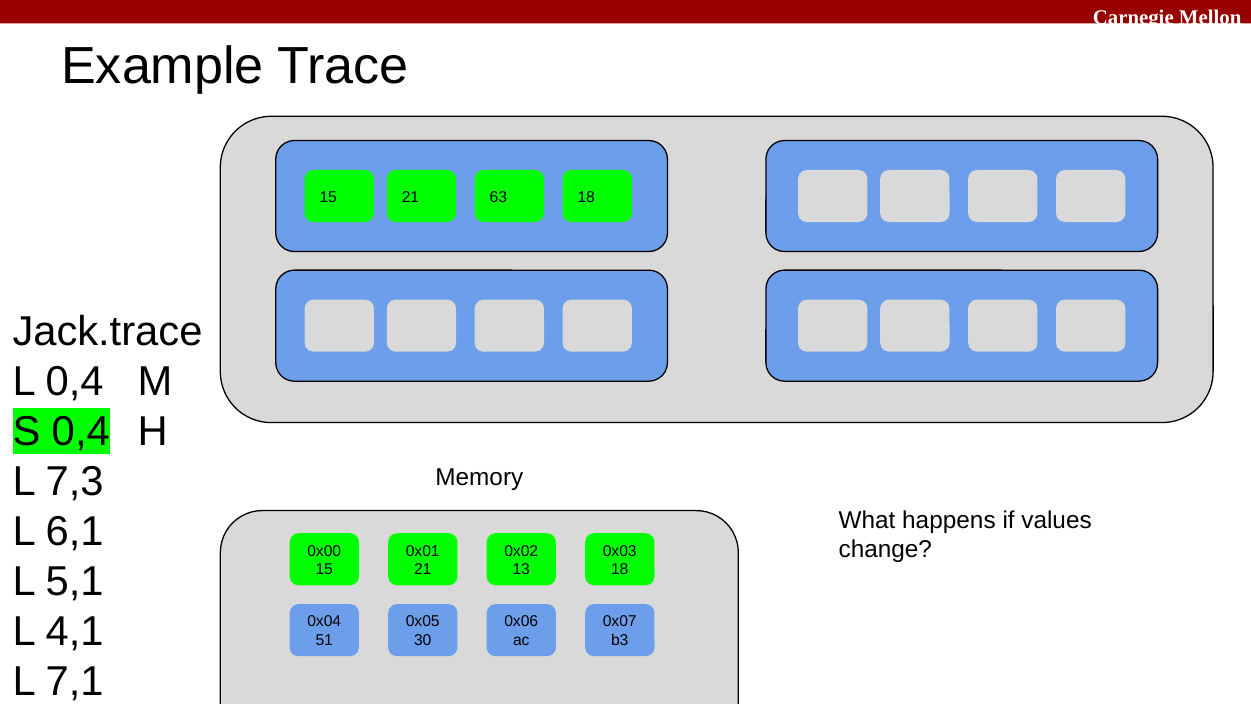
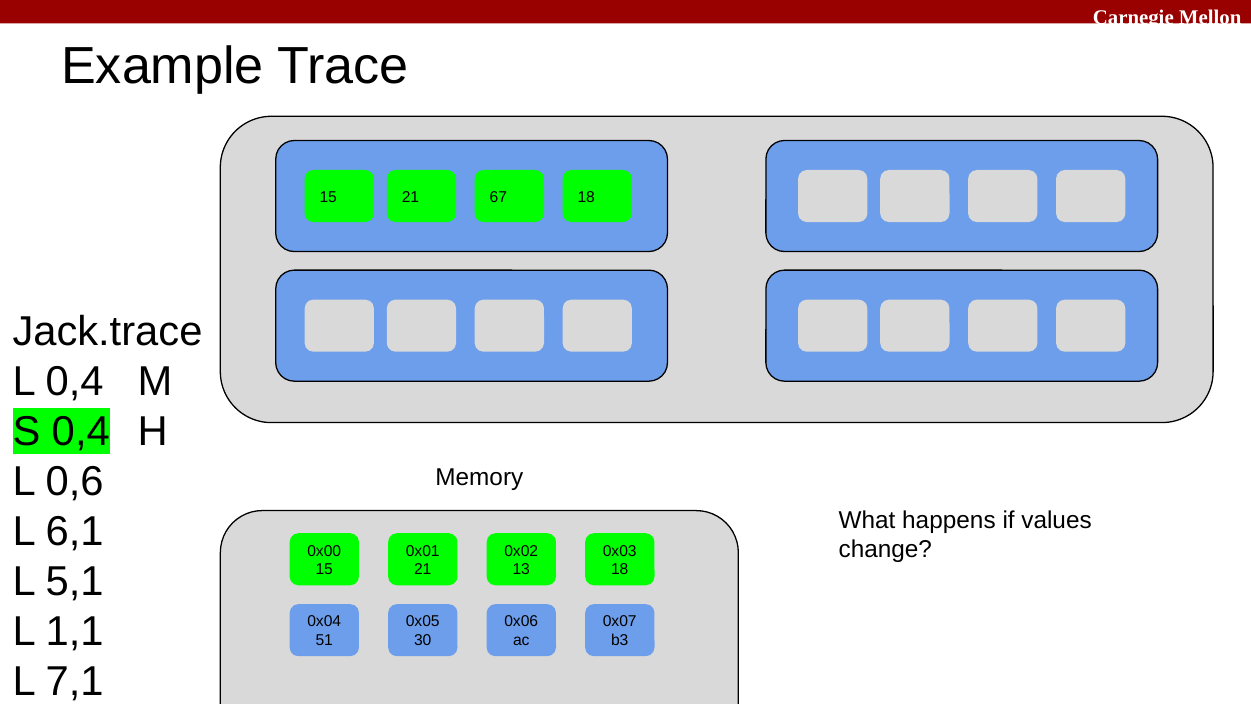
63: 63 -> 67
7,3: 7,3 -> 0,6
4,1: 4,1 -> 1,1
